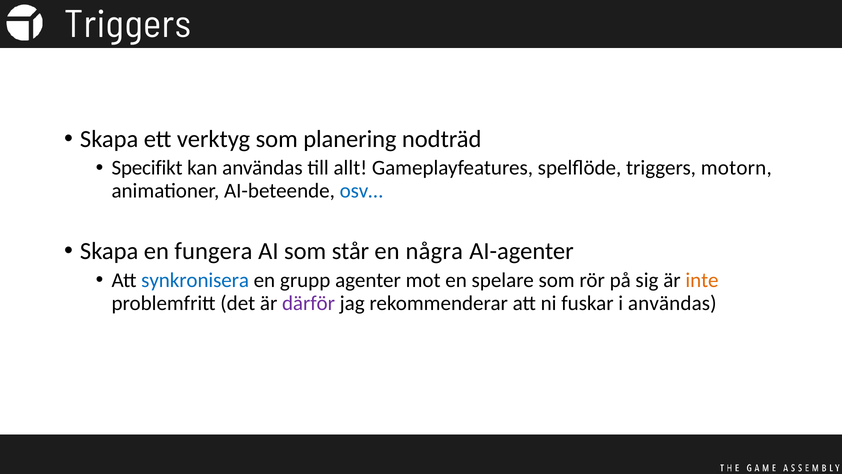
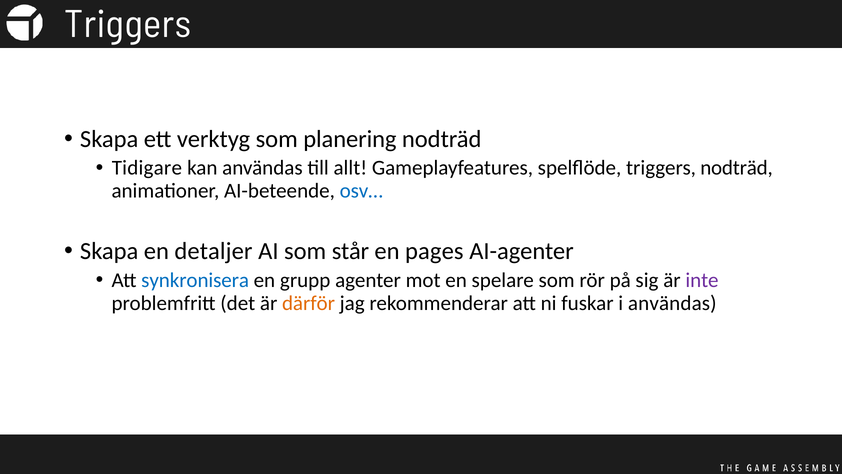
Specifikt: Specifikt -> Tidigare
triggers motorn: motorn -> nodträd
fungera: fungera -> detaljer
några: några -> pages
inte colour: orange -> purple
därför colour: purple -> orange
